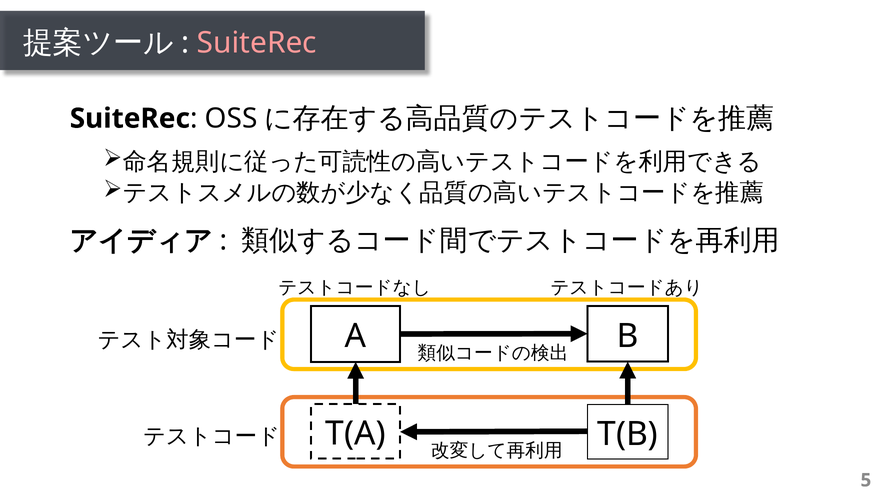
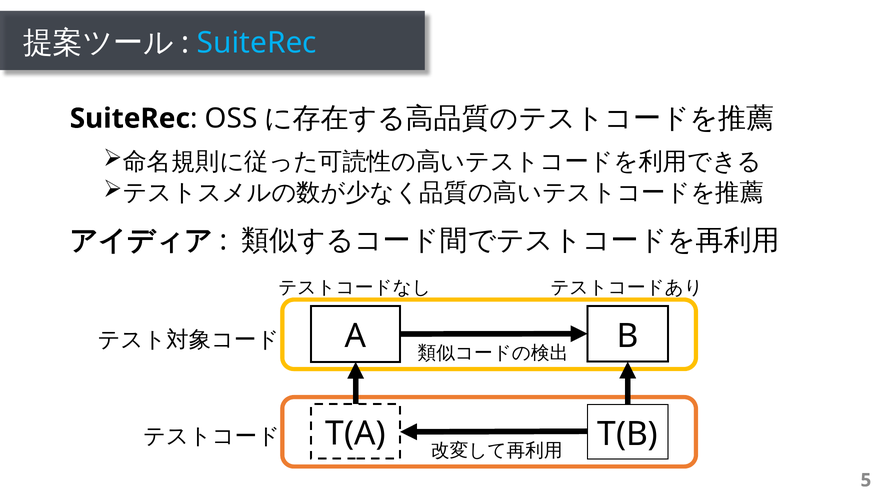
SuiteRec at (257, 43) colour: pink -> light blue
